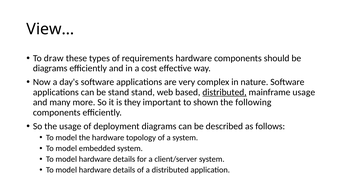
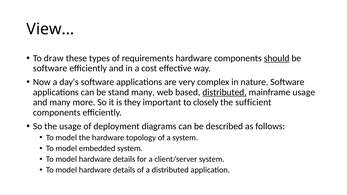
should underline: none -> present
diagrams at (50, 68): diagrams -> software
stand stand: stand -> many
shown: shown -> closely
following: following -> sufficient
